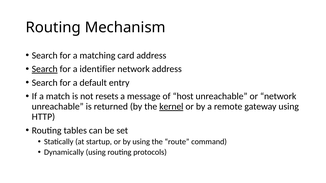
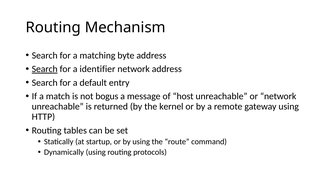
card: card -> byte
resets: resets -> bogus
kernel underline: present -> none
